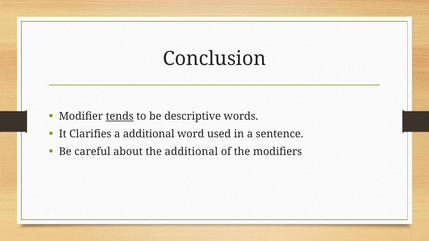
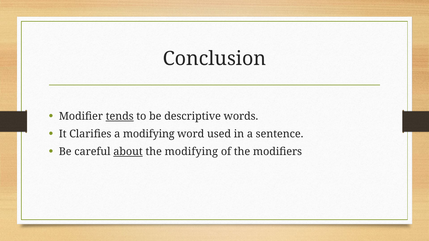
a additional: additional -> modifying
about underline: none -> present
the additional: additional -> modifying
